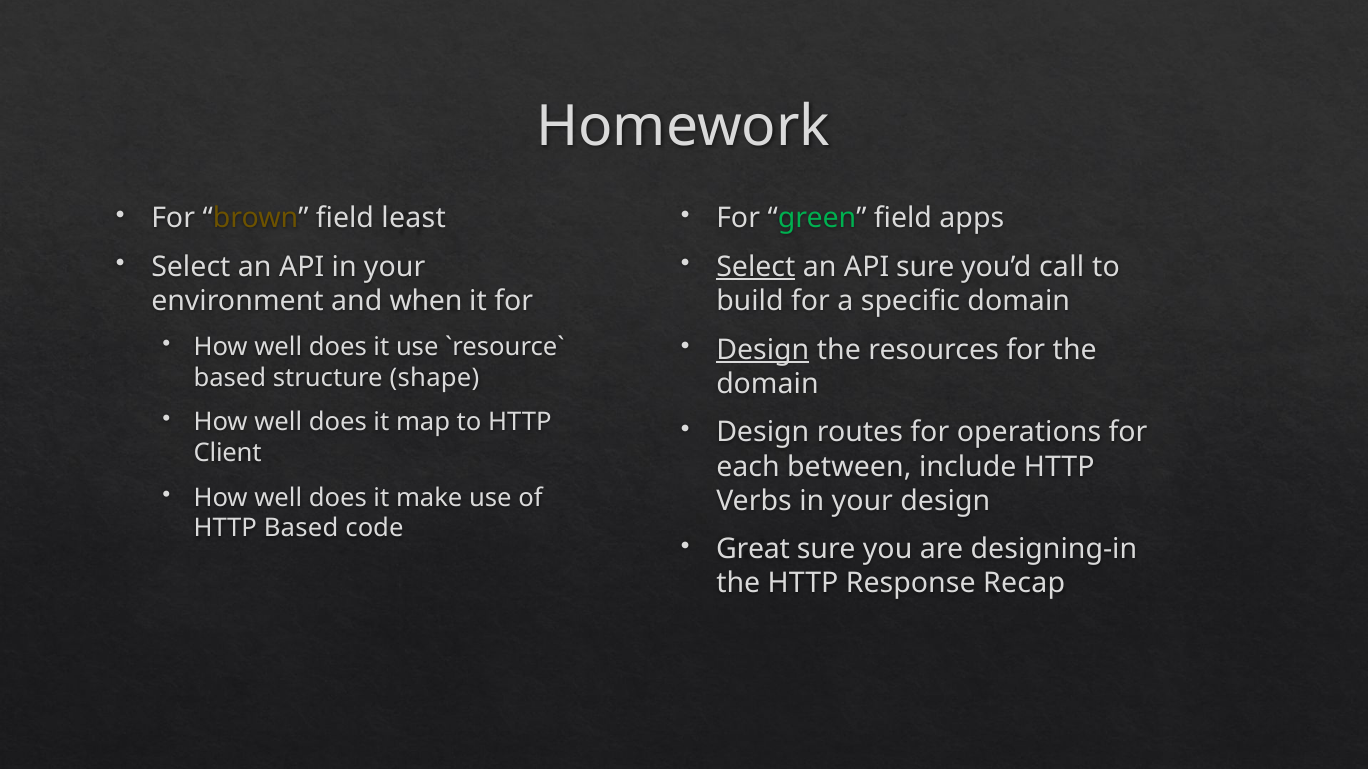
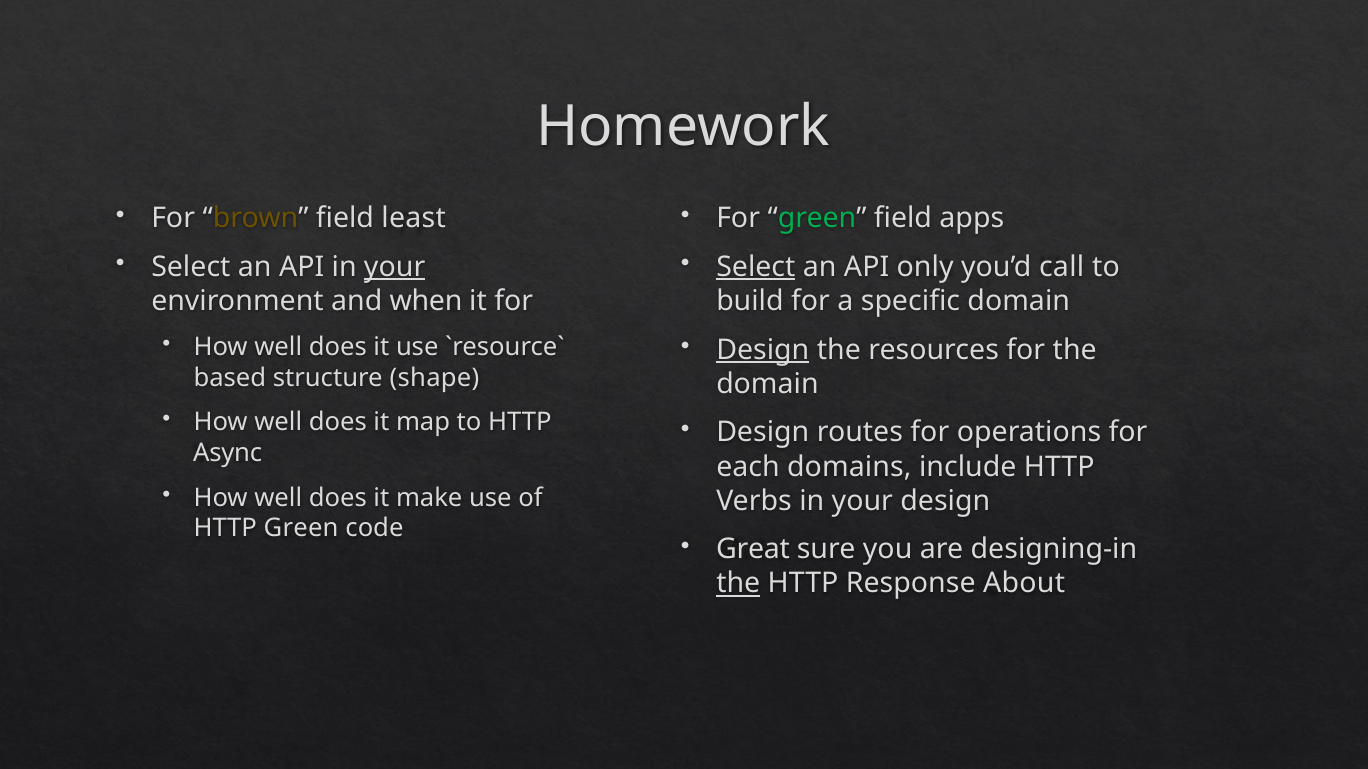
your at (395, 267) underline: none -> present
API sure: sure -> only
Client: Client -> Async
between: between -> domains
HTTP Based: Based -> Green
the at (738, 584) underline: none -> present
Recap: Recap -> About
